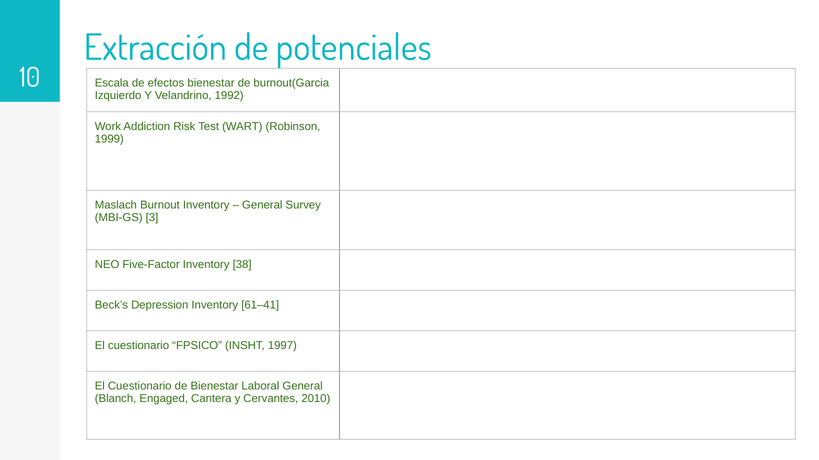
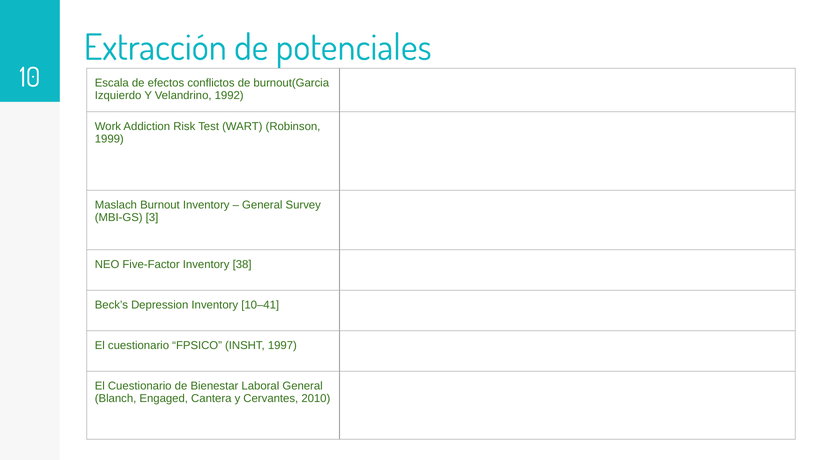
efectos bienestar: bienestar -> conflictos
61–41: 61–41 -> 10–41
